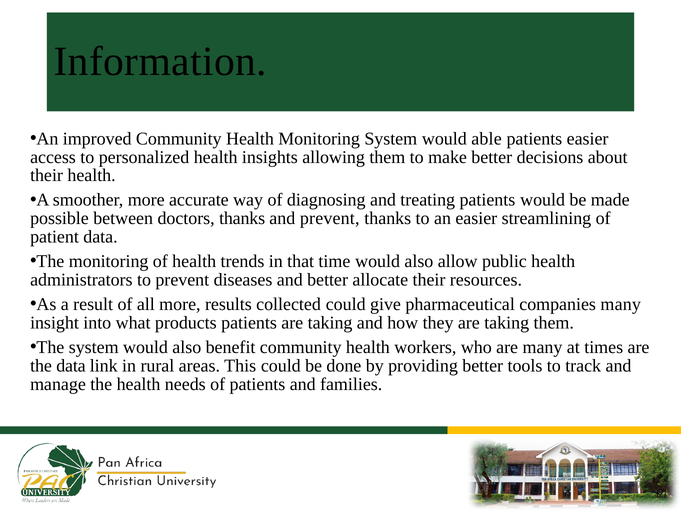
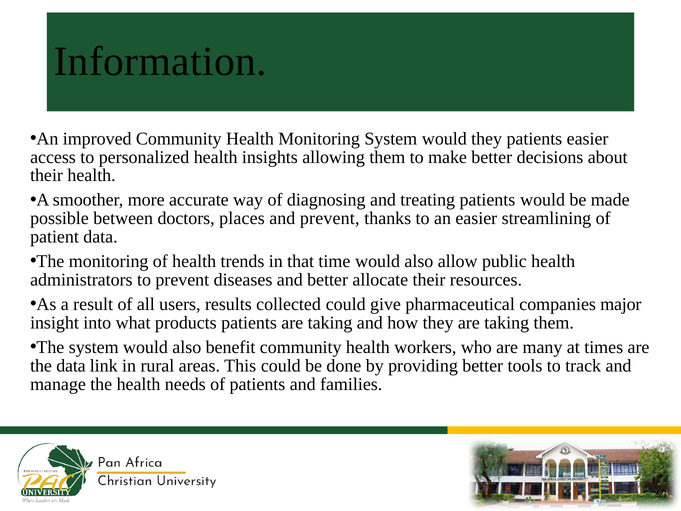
would able: able -> they
doctors thanks: thanks -> places
all more: more -> users
companies many: many -> major
